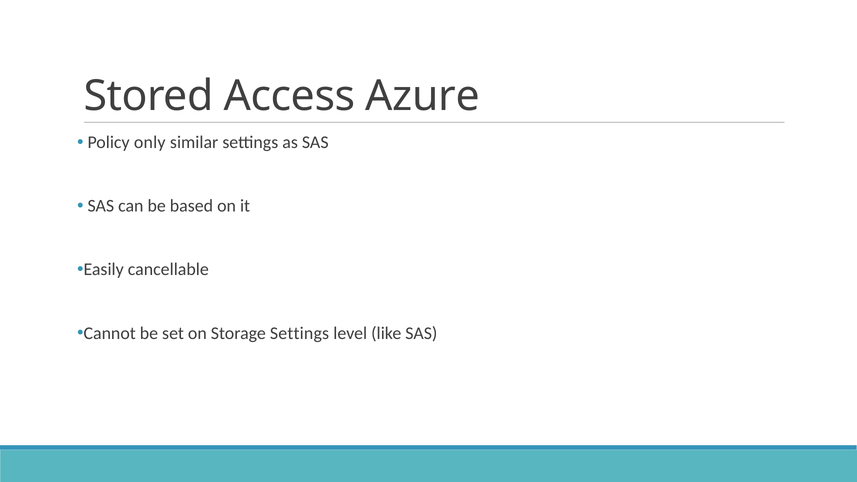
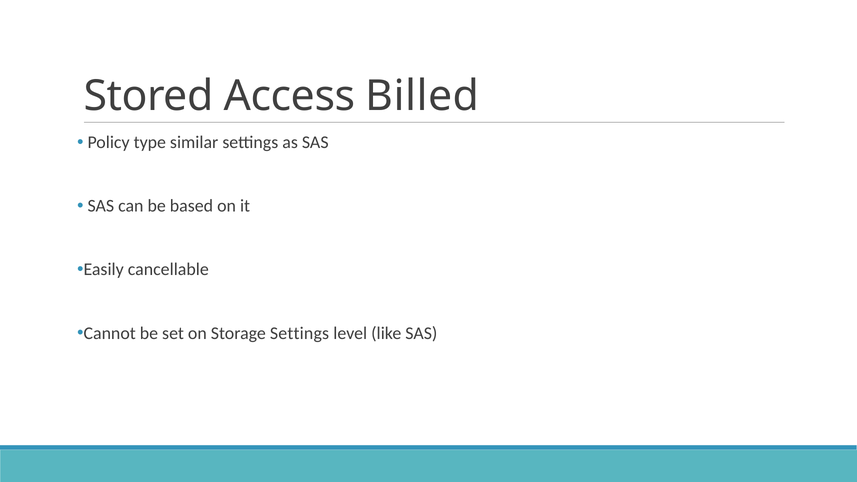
Azure: Azure -> Billed
only: only -> type
